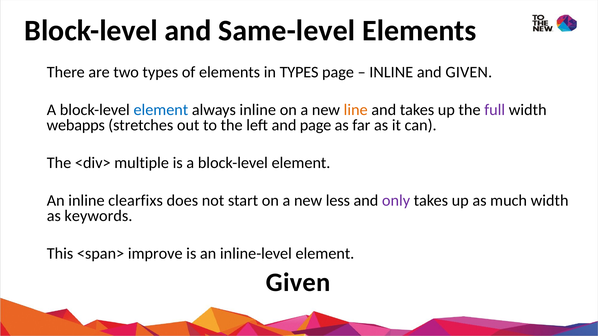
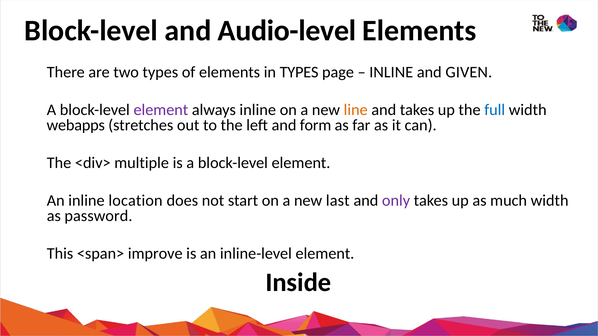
Same-level: Same-level -> Audio-level
element at (161, 110) colour: blue -> purple
full colour: purple -> blue
and page: page -> form
clearfixs: clearfixs -> location
less: less -> last
keywords: keywords -> password
Given at (298, 283): Given -> Inside
